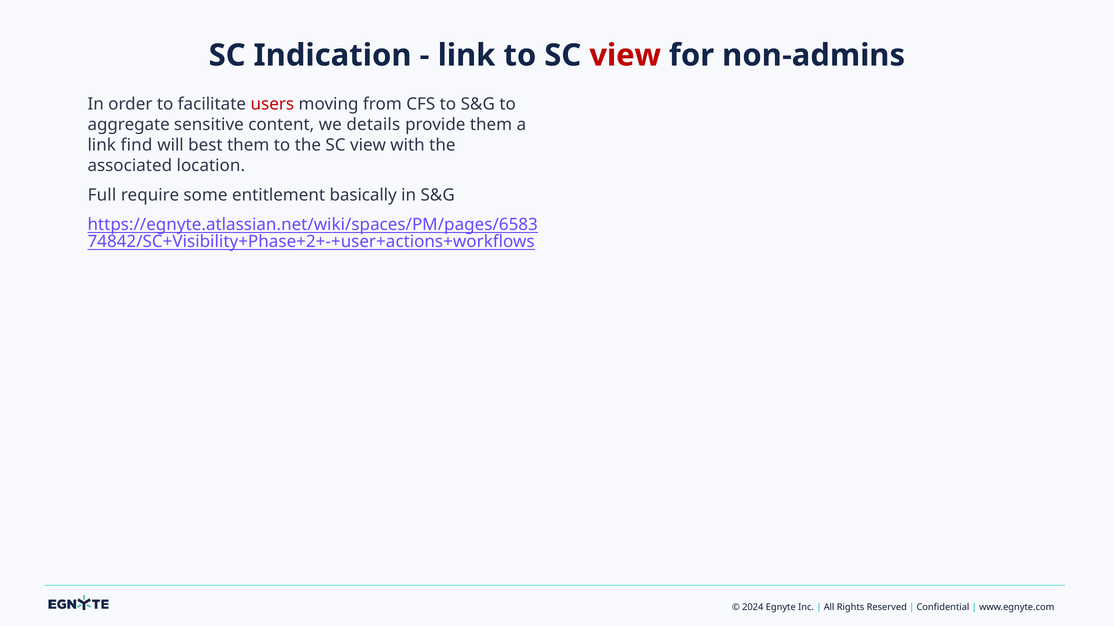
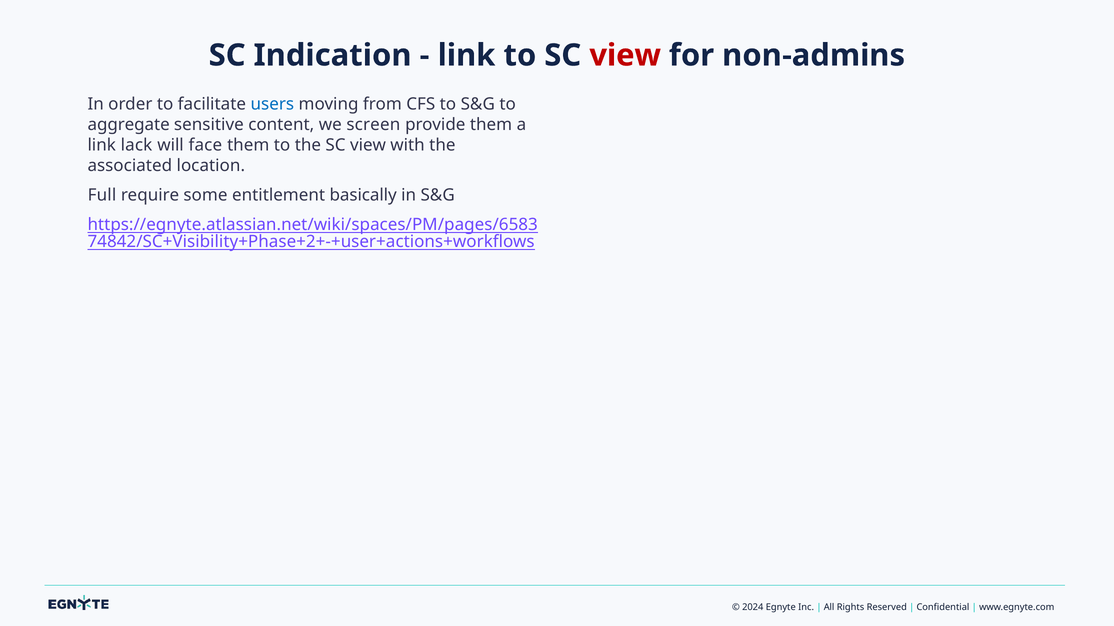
users colour: red -> blue
details: details -> screen
find: find -> lack
best: best -> face
